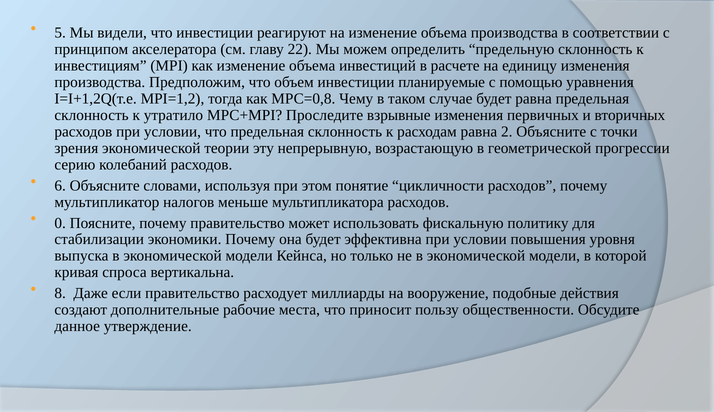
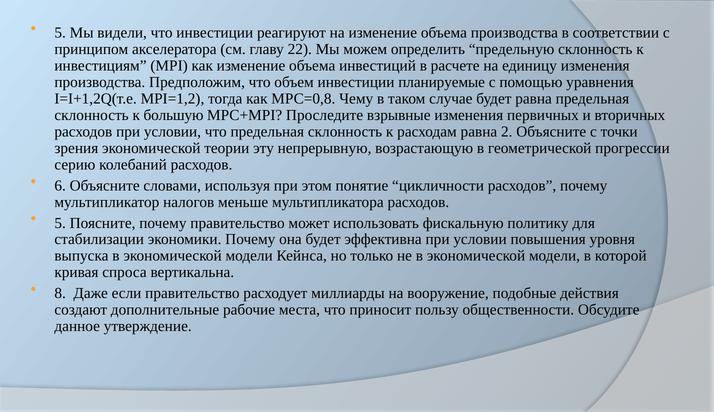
утратило: утратило -> большую
0 at (60, 223): 0 -> 5
